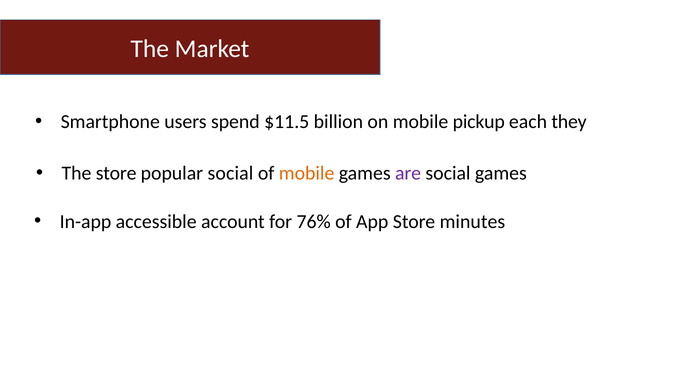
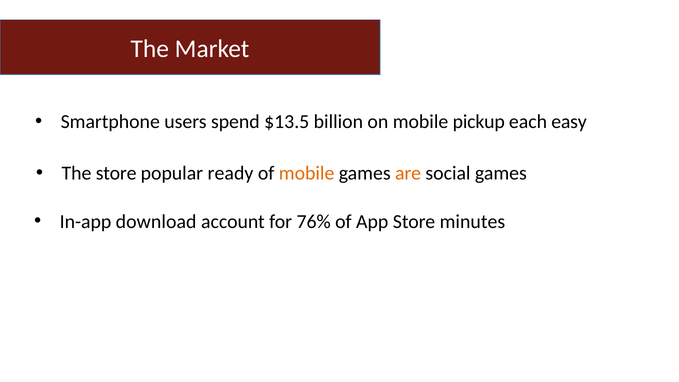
$11.5: $11.5 -> $13.5
they: they -> easy
popular social: social -> ready
are colour: purple -> orange
accessible: accessible -> download
